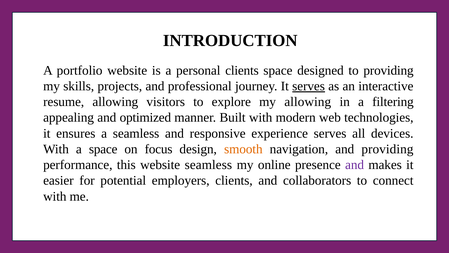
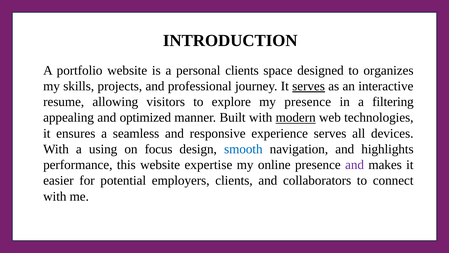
to providing: providing -> organizes
my allowing: allowing -> presence
modern underline: none -> present
a space: space -> using
smooth colour: orange -> blue
and providing: providing -> highlights
website seamless: seamless -> expertise
